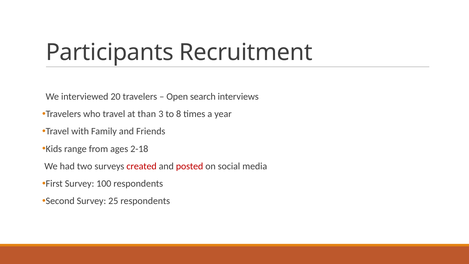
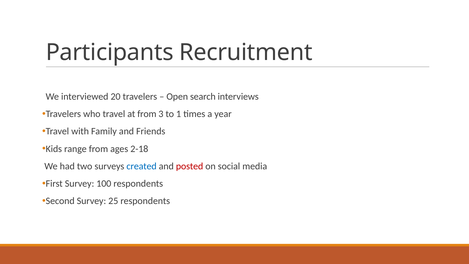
at than: than -> from
8: 8 -> 1
created colour: red -> blue
